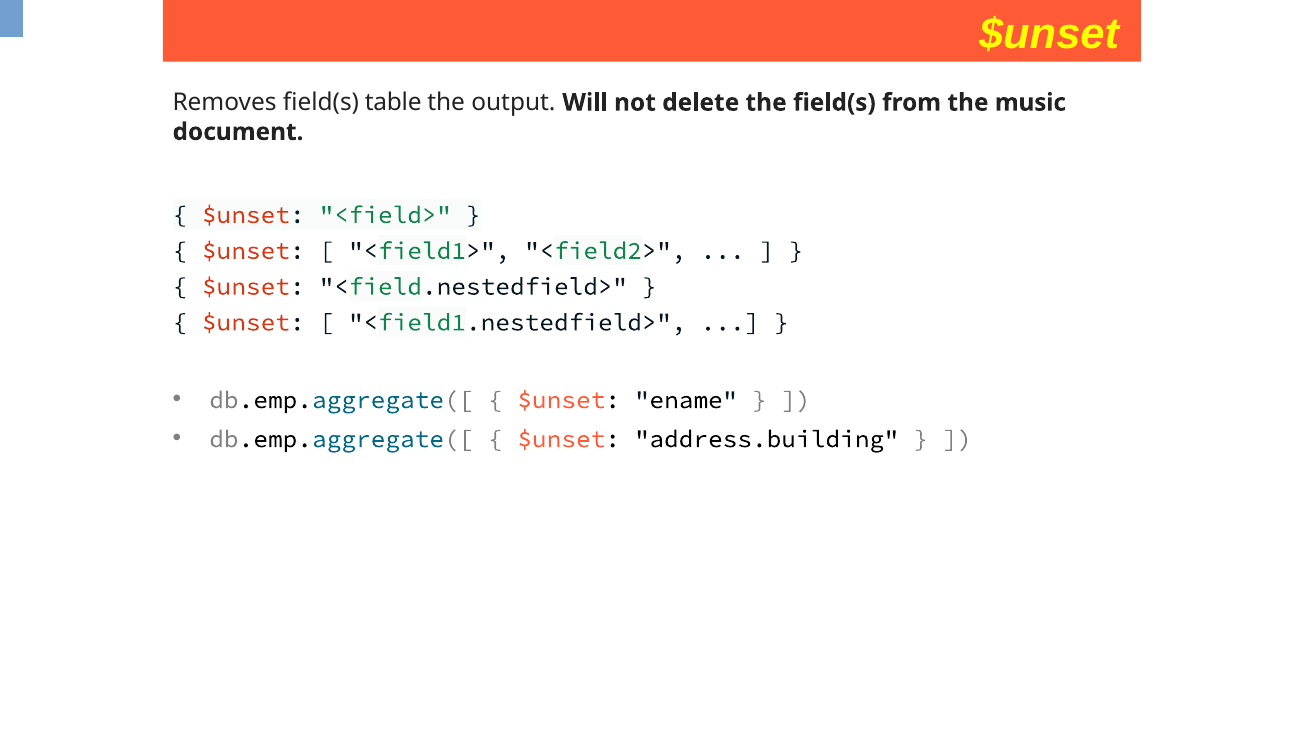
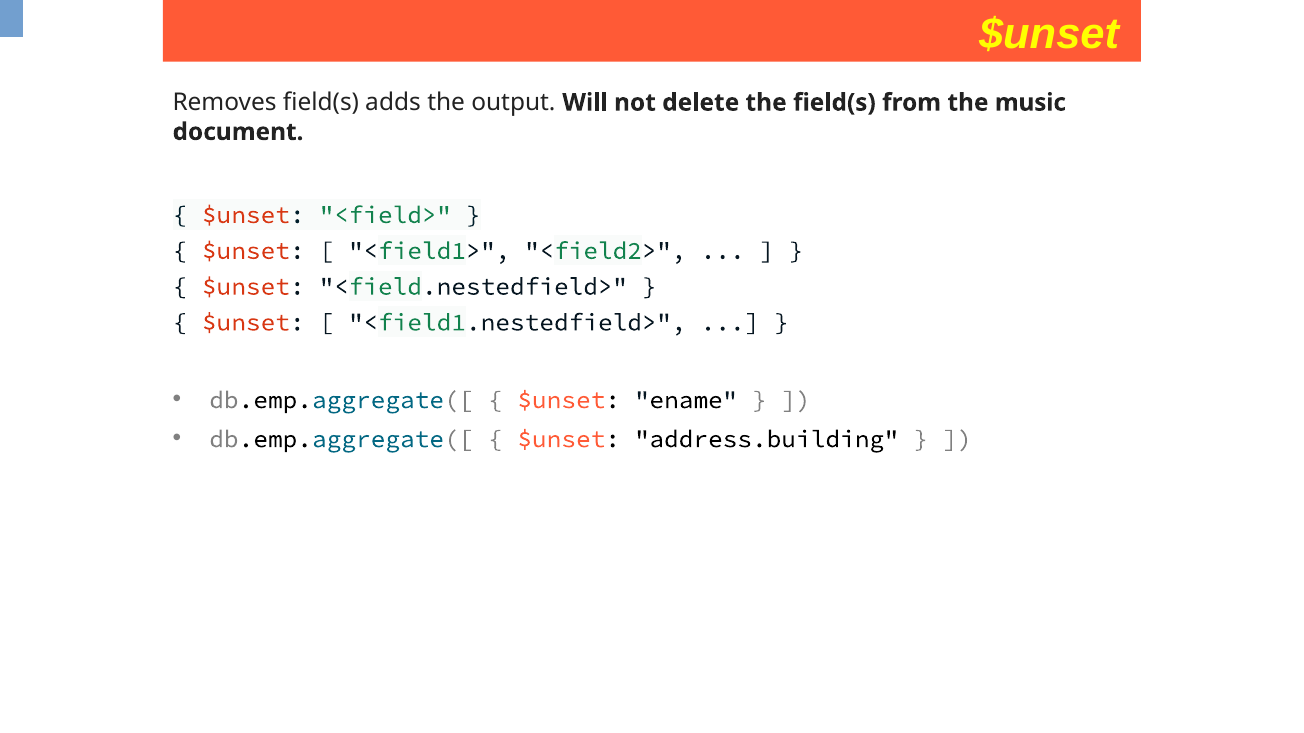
table: table -> adds
